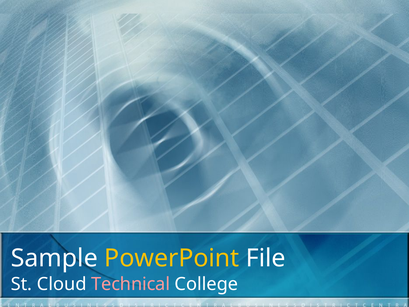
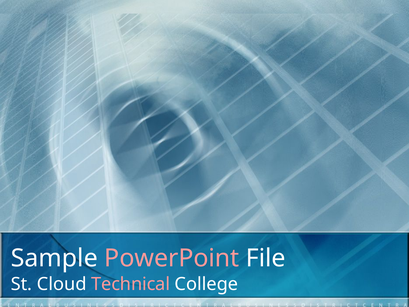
PowerPoint colour: yellow -> pink
